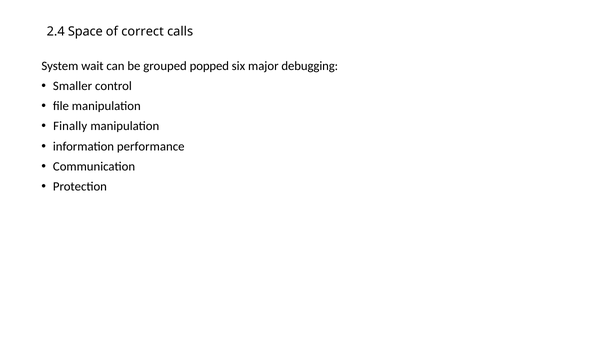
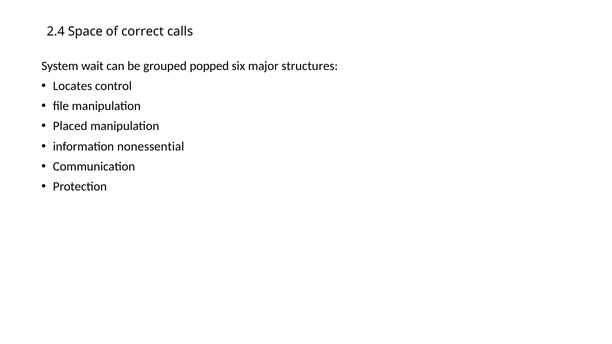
debugging: debugging -> structures
Smaller: Smaller -> Locates
Finally: Finally -> Placed
performance: performance -> nonessential
